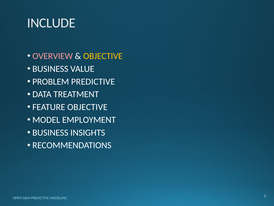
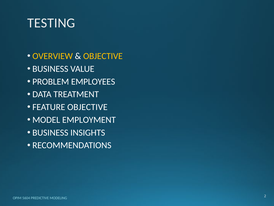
INCLUDE: INCLUDE -> TESTING
OVERVIEW colour: pink -> yellow
PROBLEM PREDICTIVE: PREDICTIVE -> EMPLOYEES
